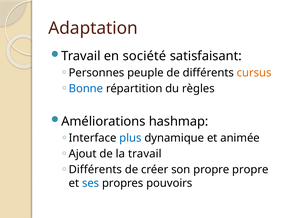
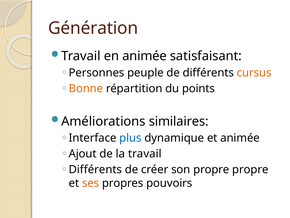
Adaptation: Adaptation -> Génération
en société: société -> animée
Bonne colour: blue -> orange
règles: règles -> points
hashmap: hashmap -> similaires
ses colour: blue -> orange
